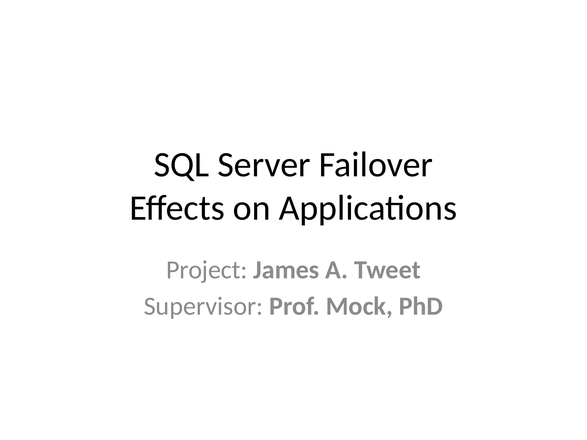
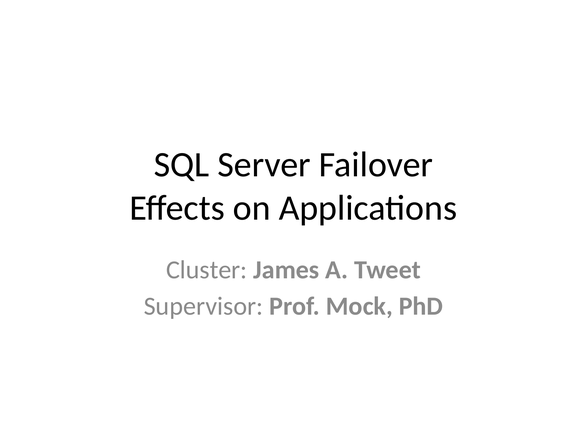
Project: Project -> Cluster
